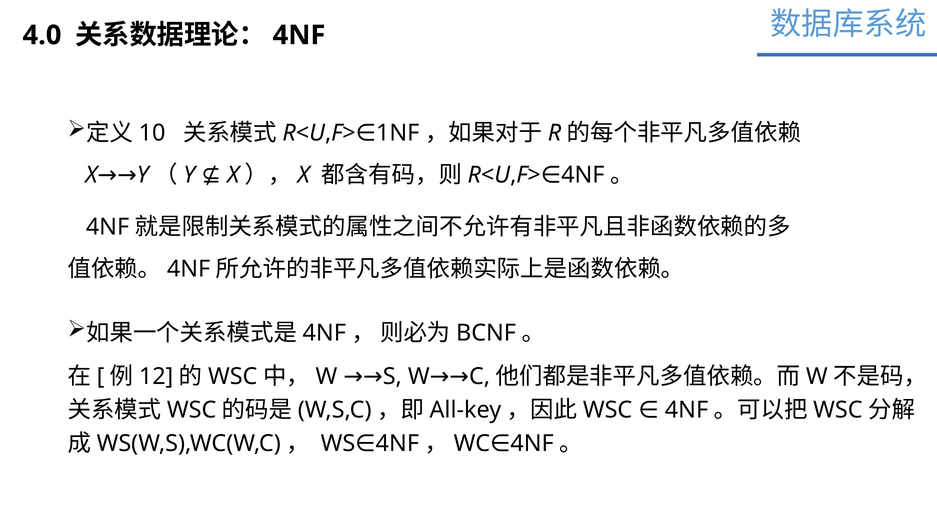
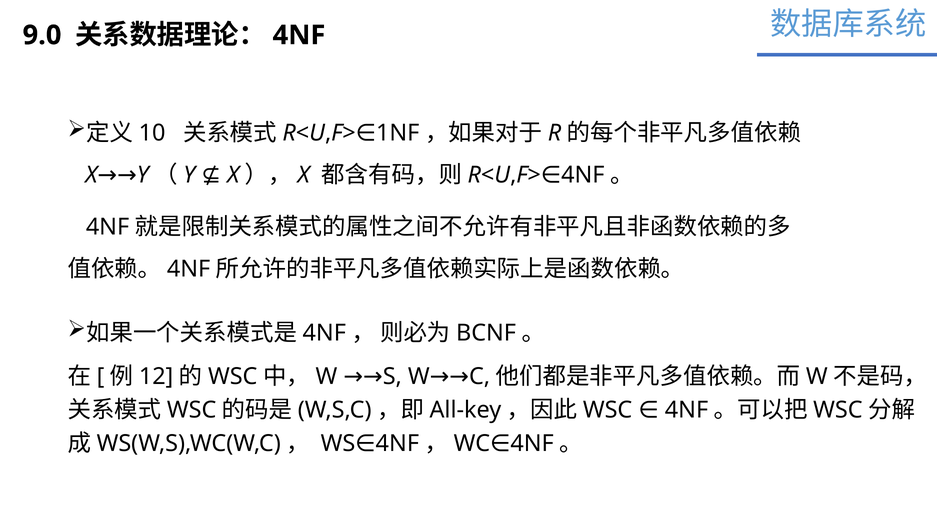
4.0: 4.0 -> 9.0
